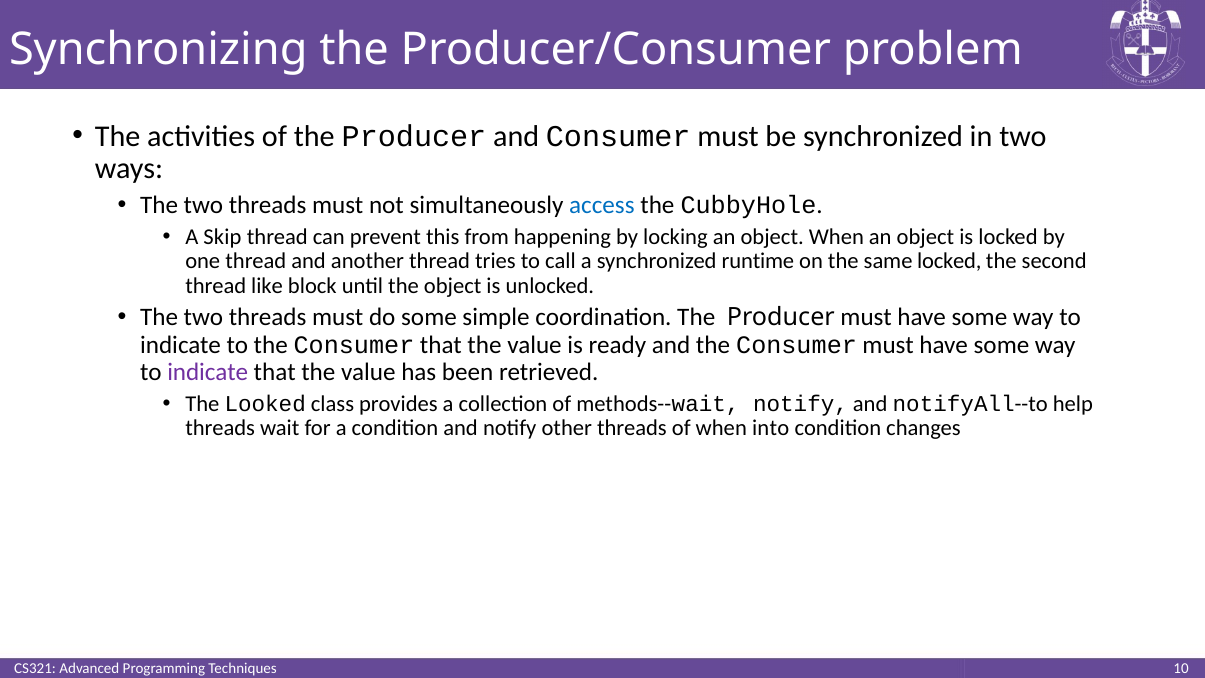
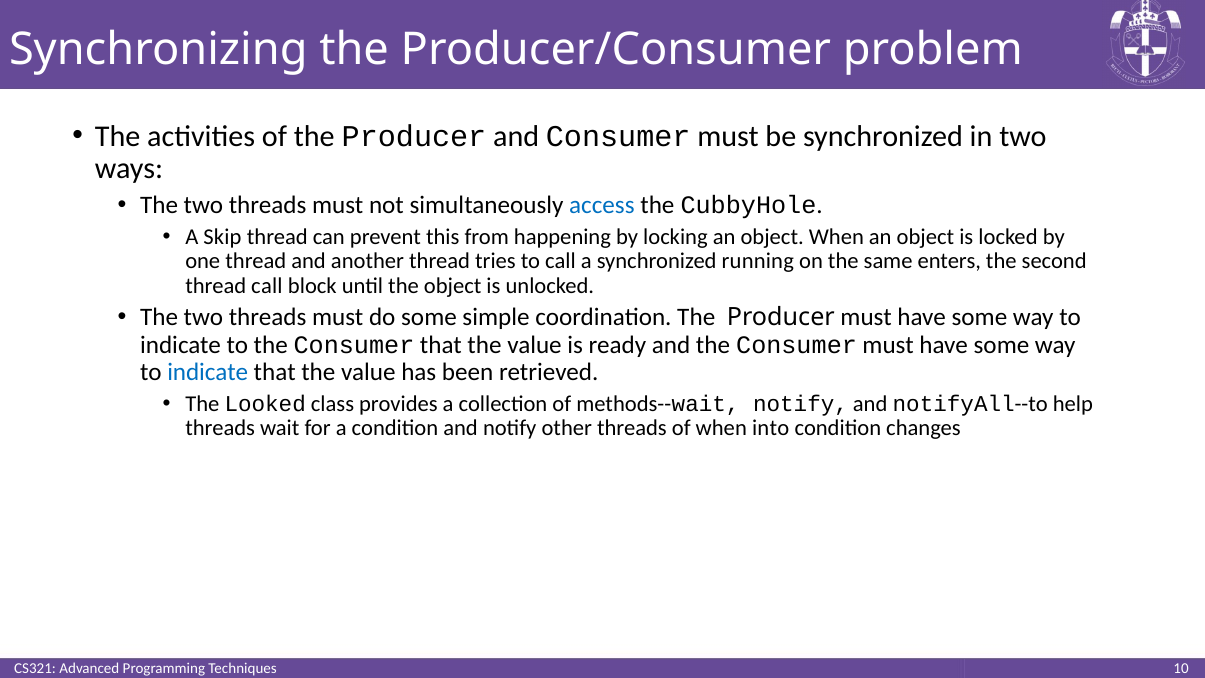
runtime: runtime -> running
same locked: locked -> enters
thread like: like -> call
indicate at (208, 372) colour: purple -> blue
